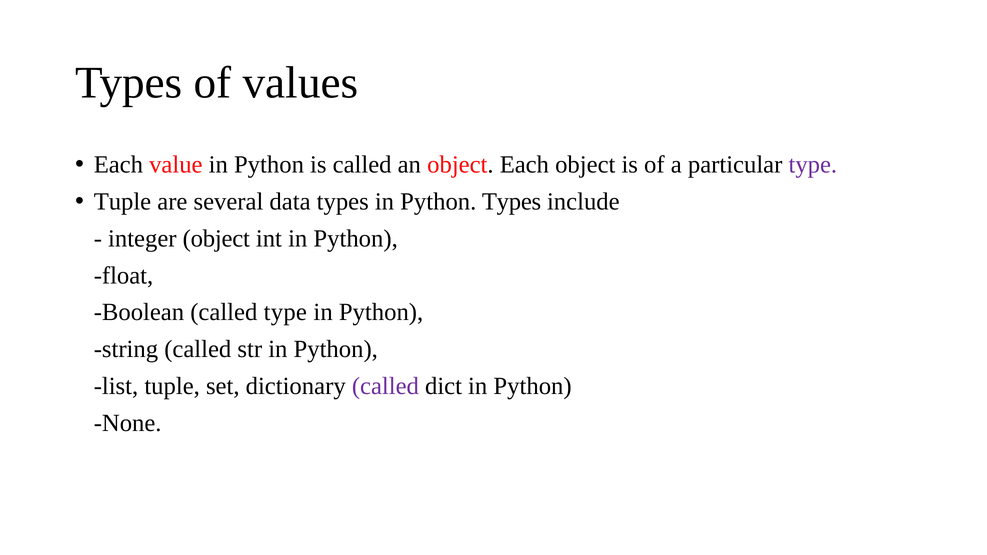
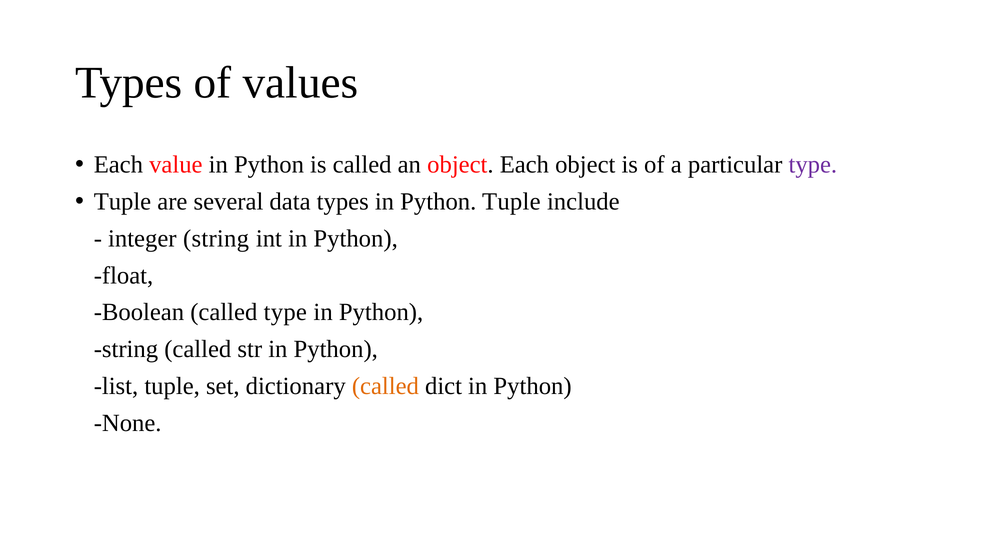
Python Types: Types -> Tuple
integer object: object -> string
called at (385, 386) colour: purple -> orange
